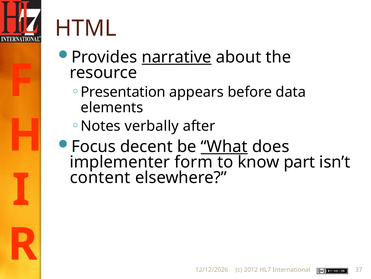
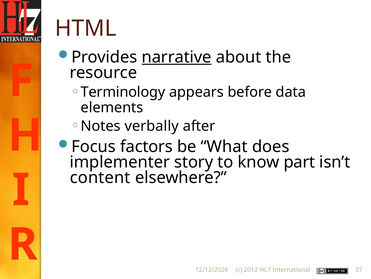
Presentation: Presentation -> Terminology
decent: decent -> factors
What underline: present -> none
form: form -> story
